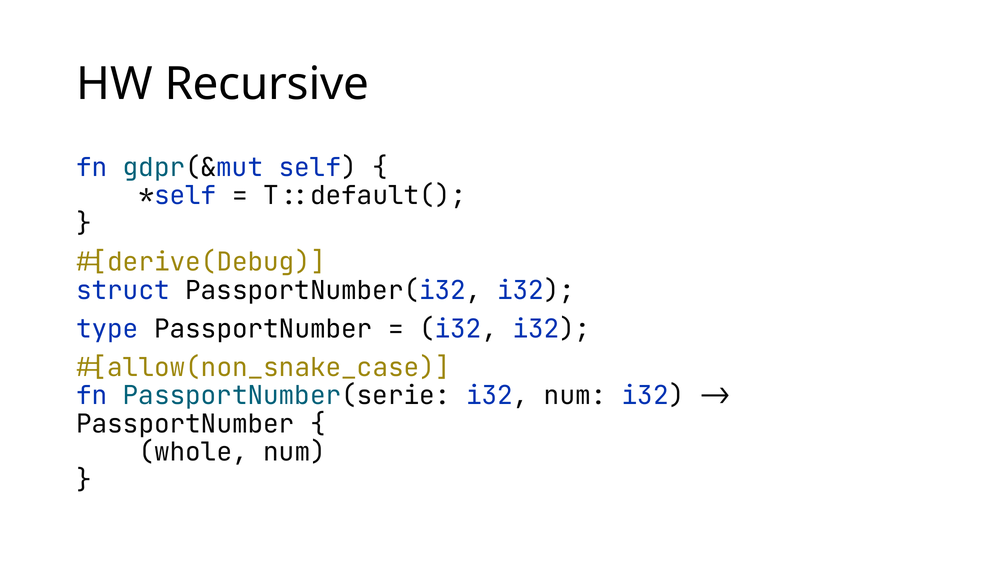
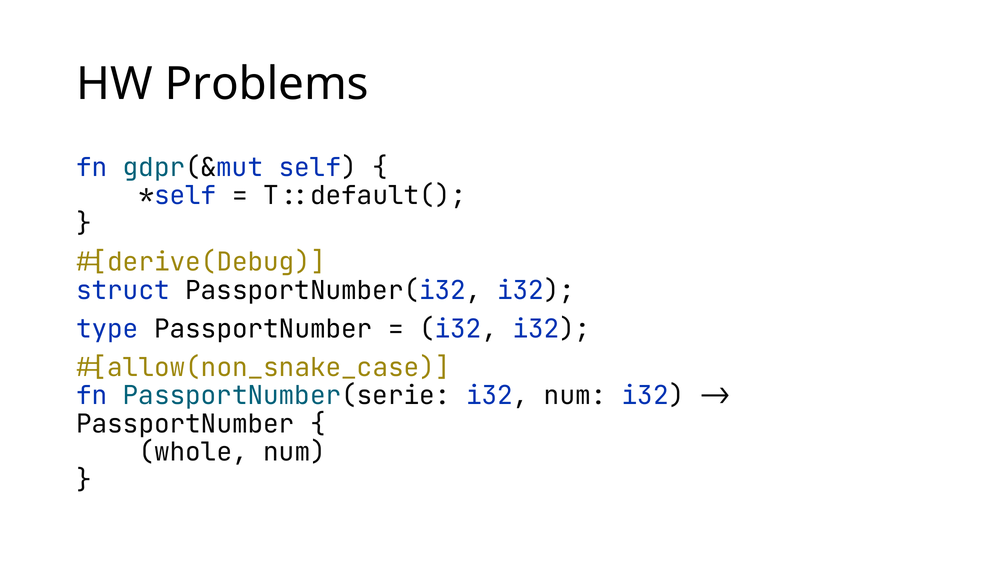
Recursive: Recursive -> Problems
